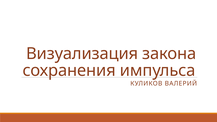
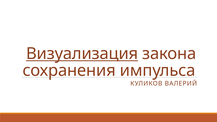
Визуализация underline: none -> present
